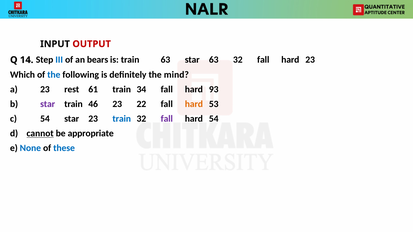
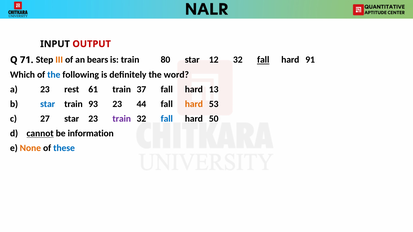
14: 14 -> 71
III colour: blue -> orange
train 63: 63 -> 80
star 63: 63 -> 12
fall at (263, 60) underline: none -> present
hard 23: 23 -> 91
mind: mind -> word
34: 34 -> 37
93: 93 -> 13
star at (48, 104) colour: purple -> blue
46: 46 -> 93
22: 22 -> 44
c 54: 54 -> 27
train at (122, 119) colour: blue -> purple
fall at (167, 119) colour: purple -> blue
hard 54: 54 -> 50
appropriate: appropriate -> information
None colour: blue -> orange
